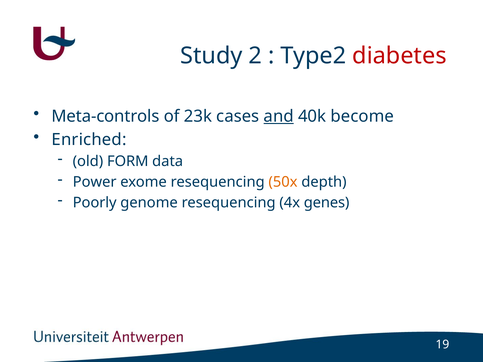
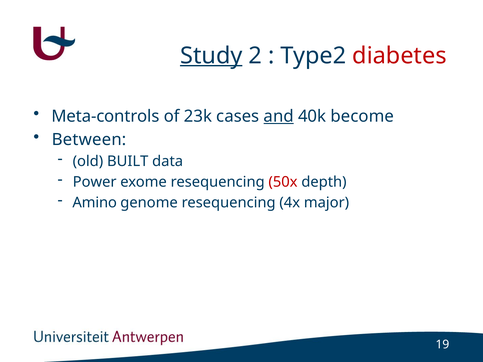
Study underline: none -> present
Enriched: Enriched -> Between
FORM: FORM -> BUILT
50x colour: orange -> red
Poorly: Poorly -> Amino
genes: genes -> major
